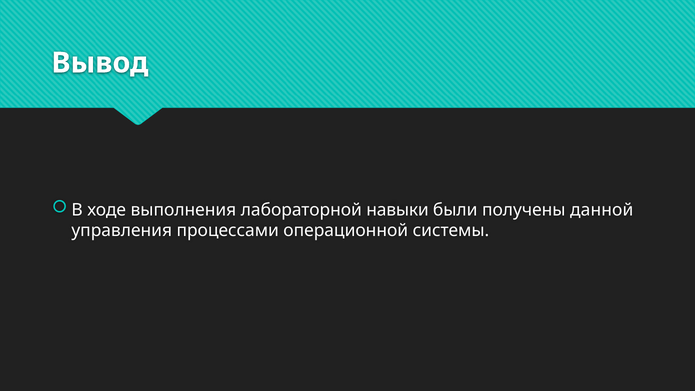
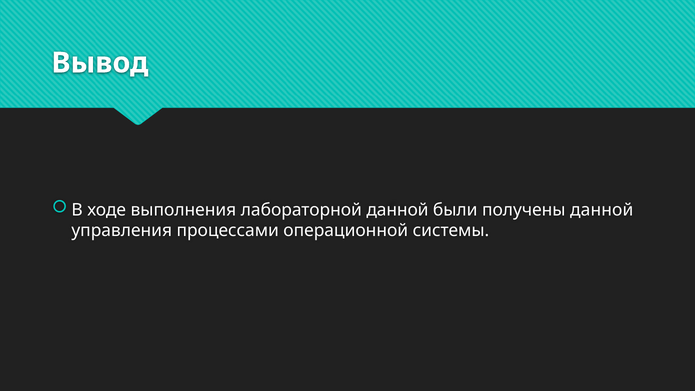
лабораторной навыки: навыки -> данной
